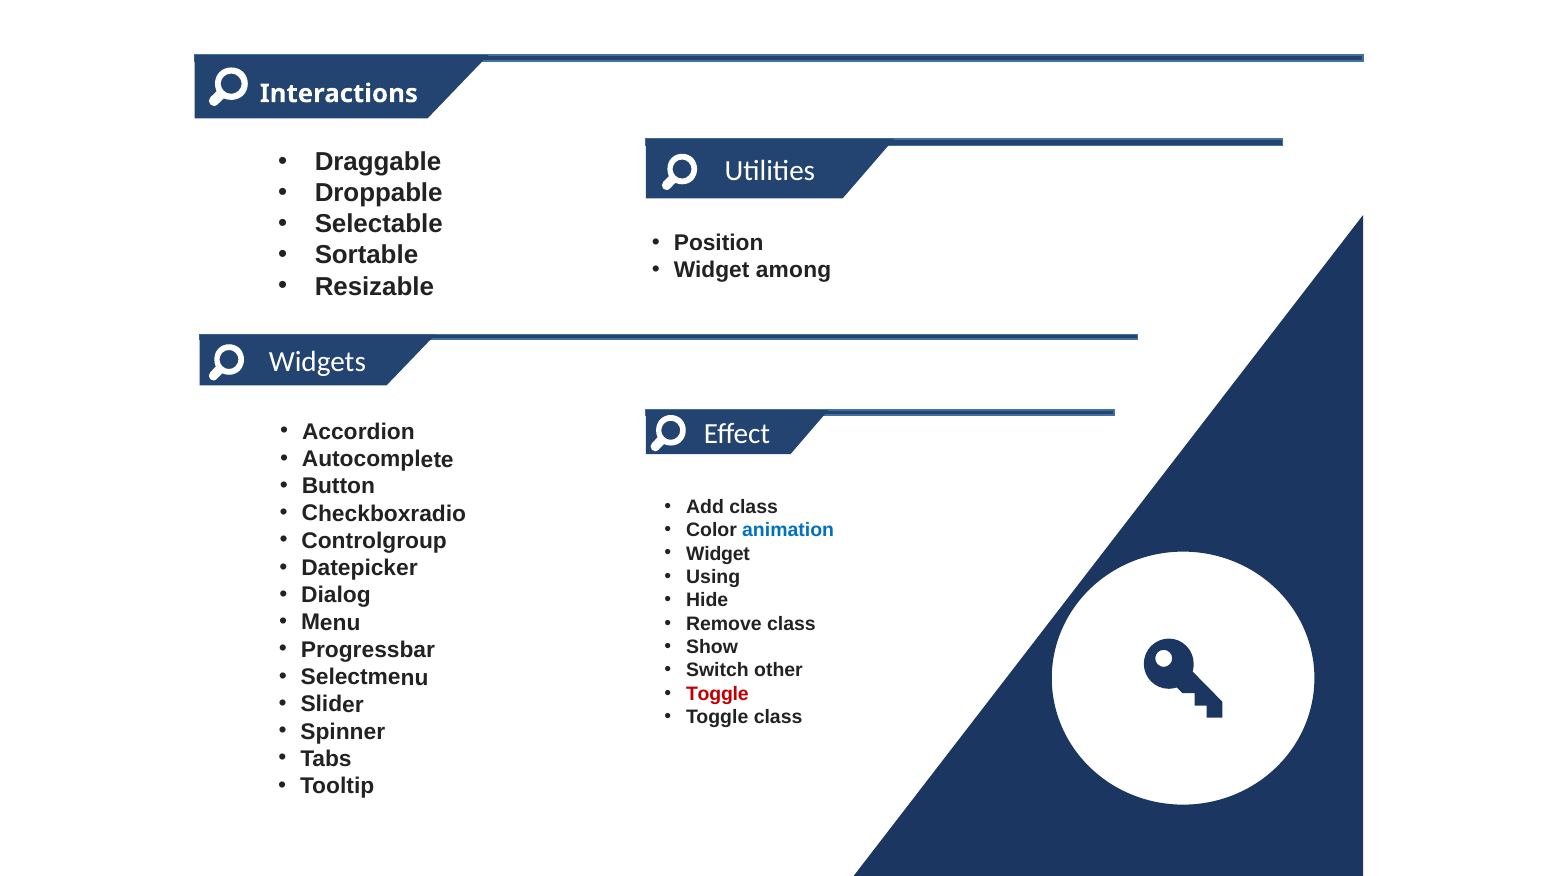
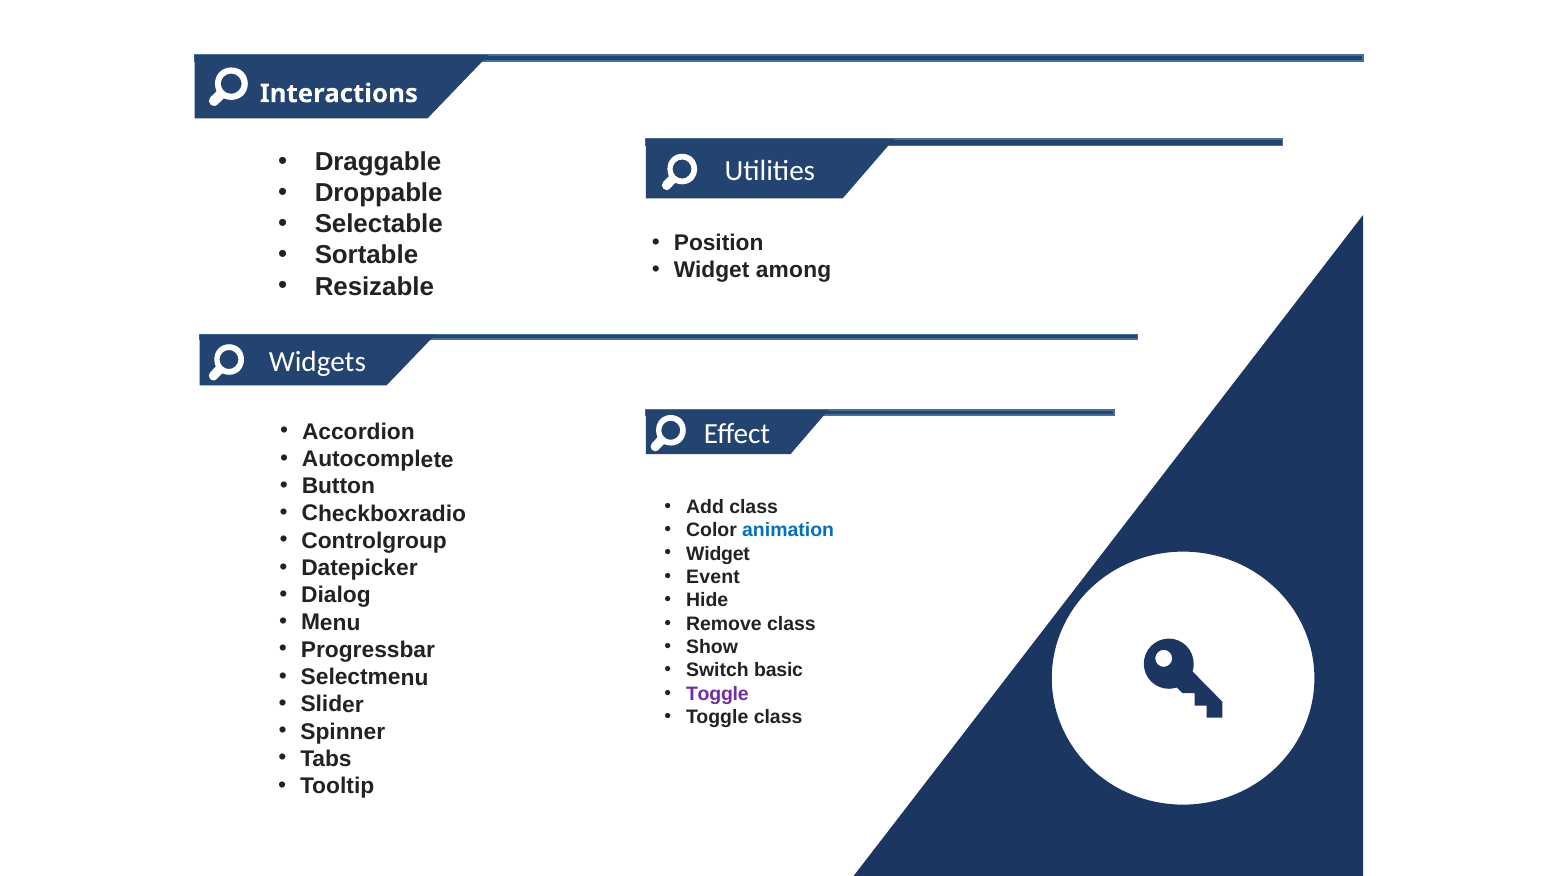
Using: Using -> Event
other: other -> basic
Toggle at (717, 694) colour: red -> purple
